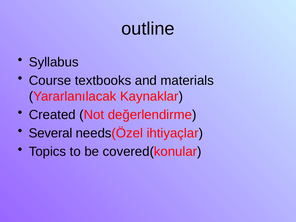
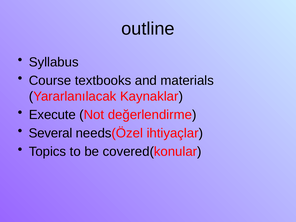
Created: Created -> Execute
